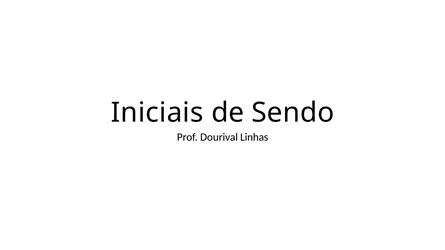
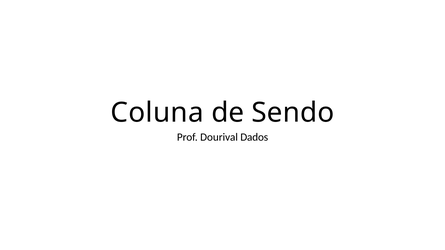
Iniciais: Iniciais -> Coluna
Linhas: Linhas -> Dados
